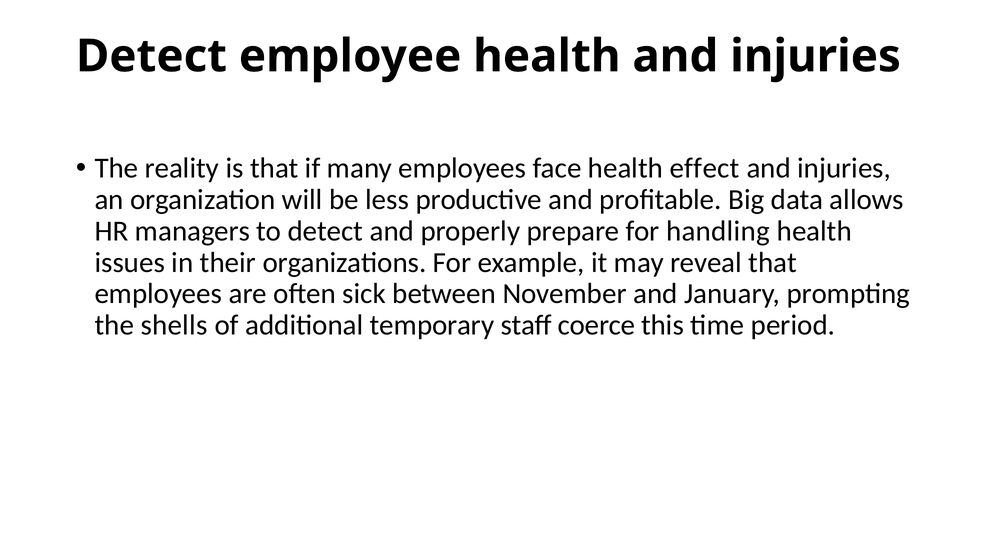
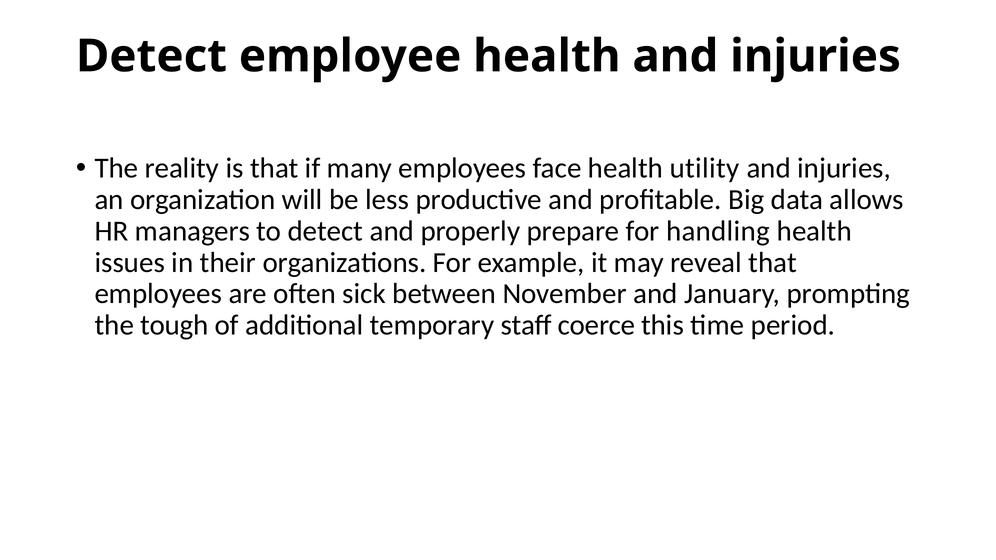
effect: effect -> utility
shells: shells -> tough
